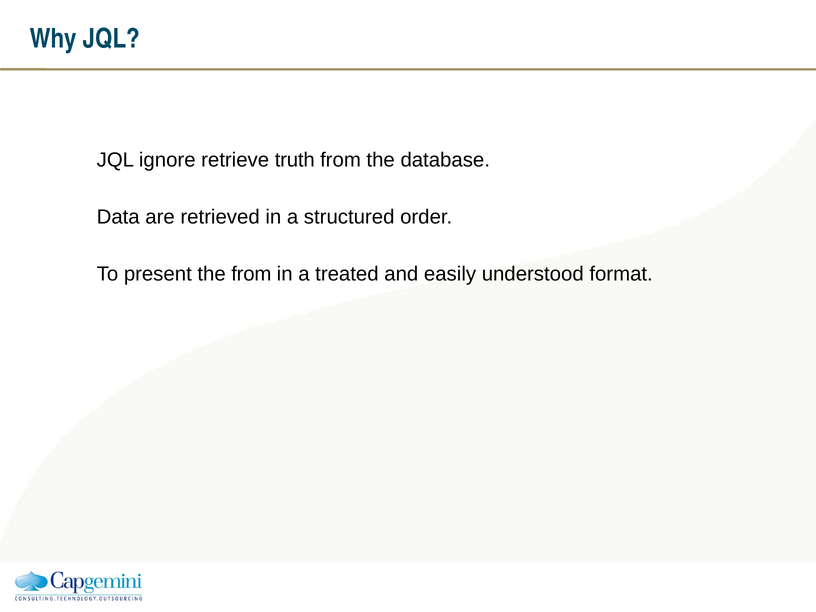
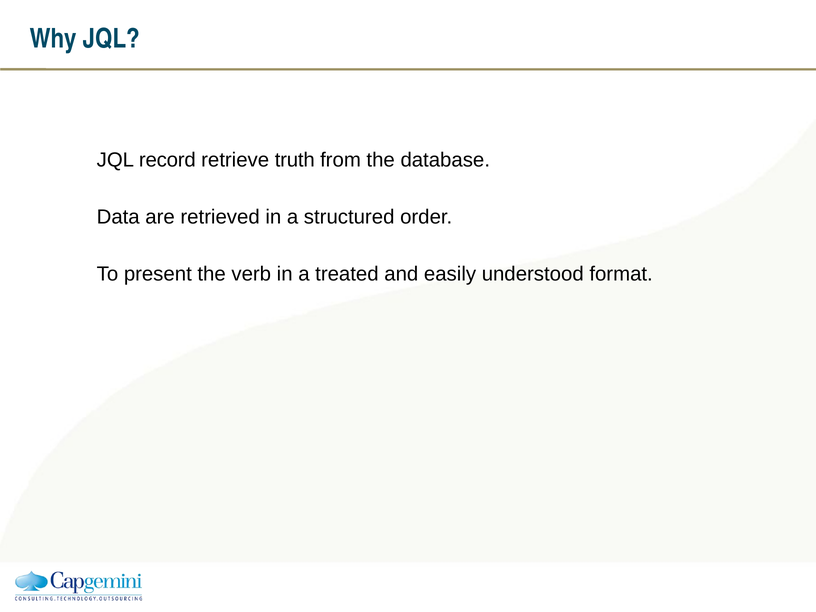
ignore: ignore -> record
the from: from -> verb
